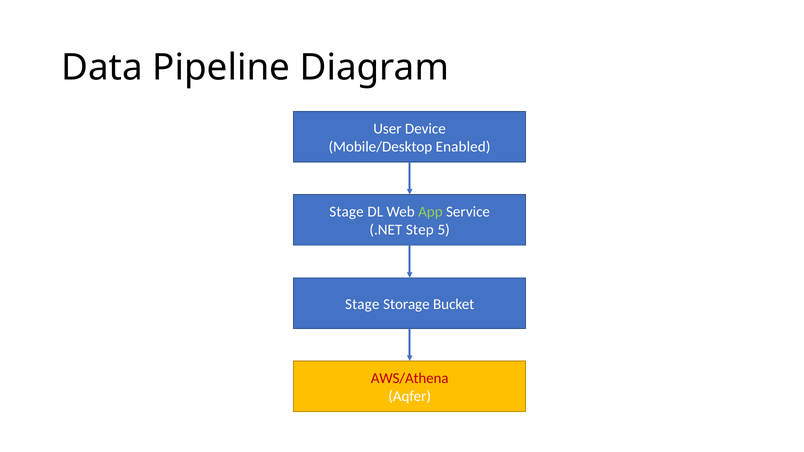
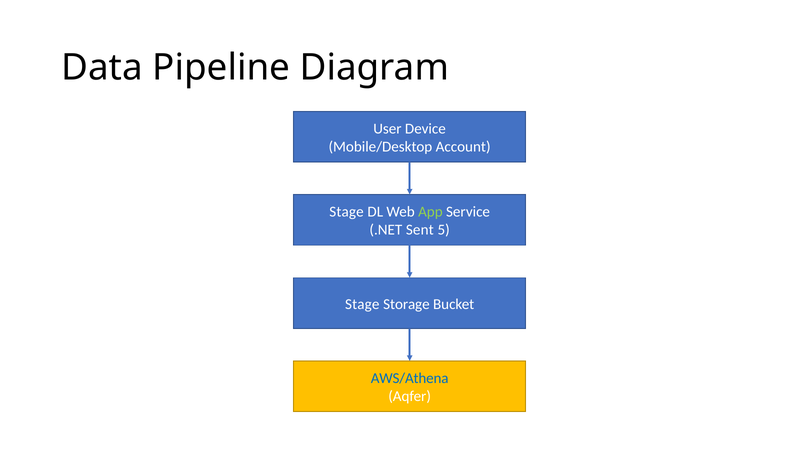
Enabled: Enabled -> Account
Step: Step -> Sent
AWS/Athena colour: red -> blue
